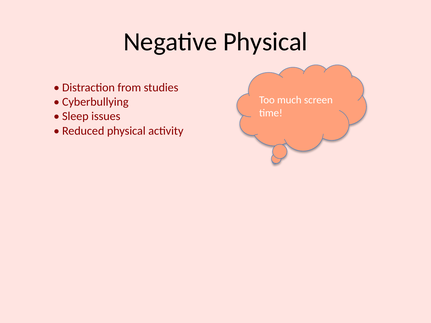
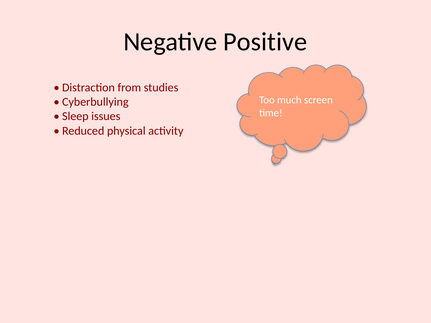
Negative Physical: Physical -> Positive
